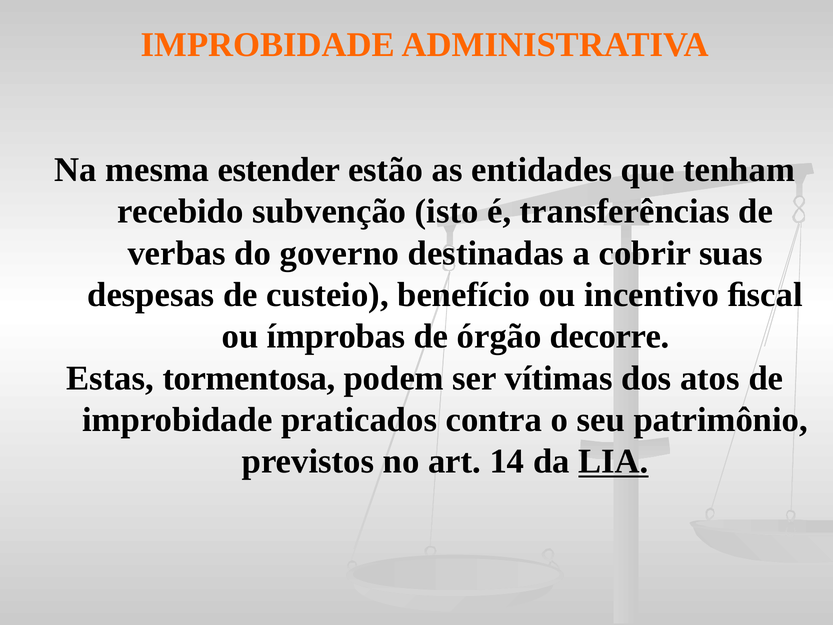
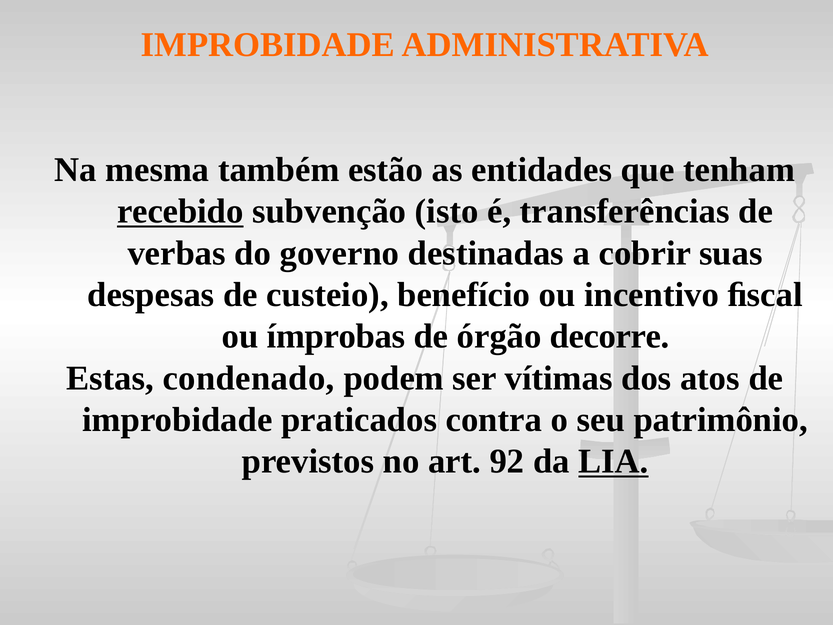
estender: estender -> também
recebido underline: none -> present
tormentosa: tormentosa -> condenado
14: 14 -> 92
